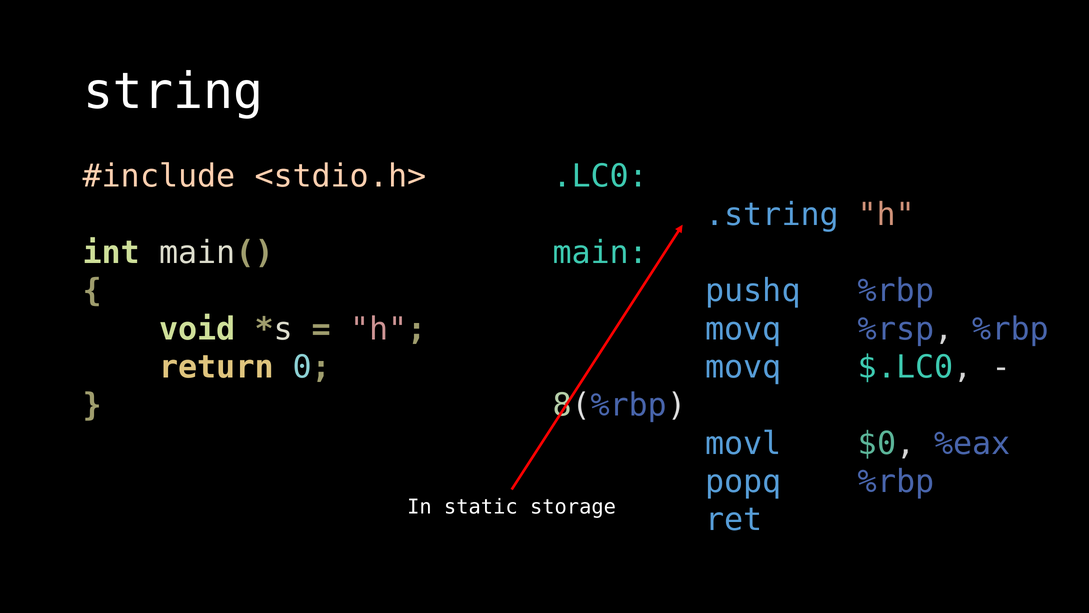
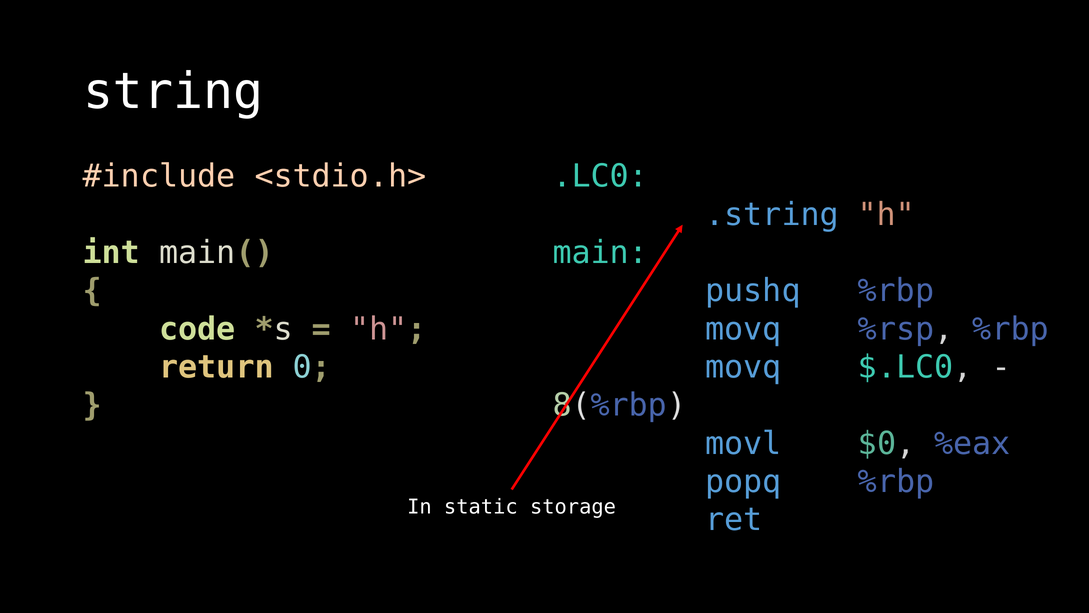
void: void -> code
